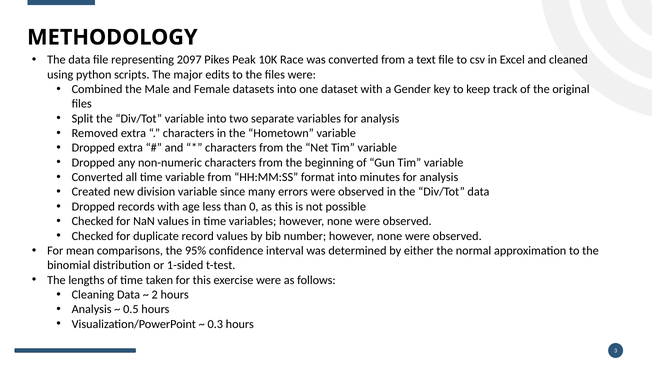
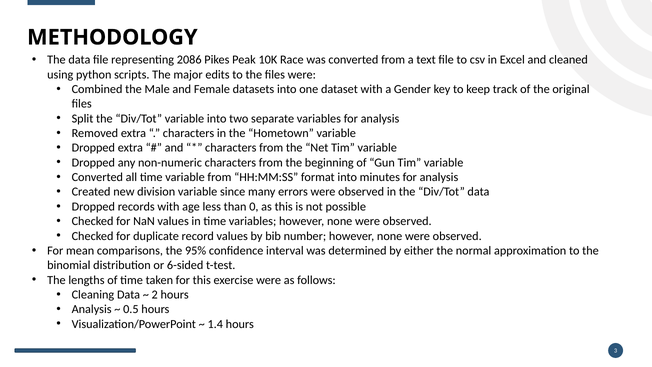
2097: 2097 -> 2086
1-sided: 1-sided -> 6-sided
0.3: 0.3 -> 1.4
